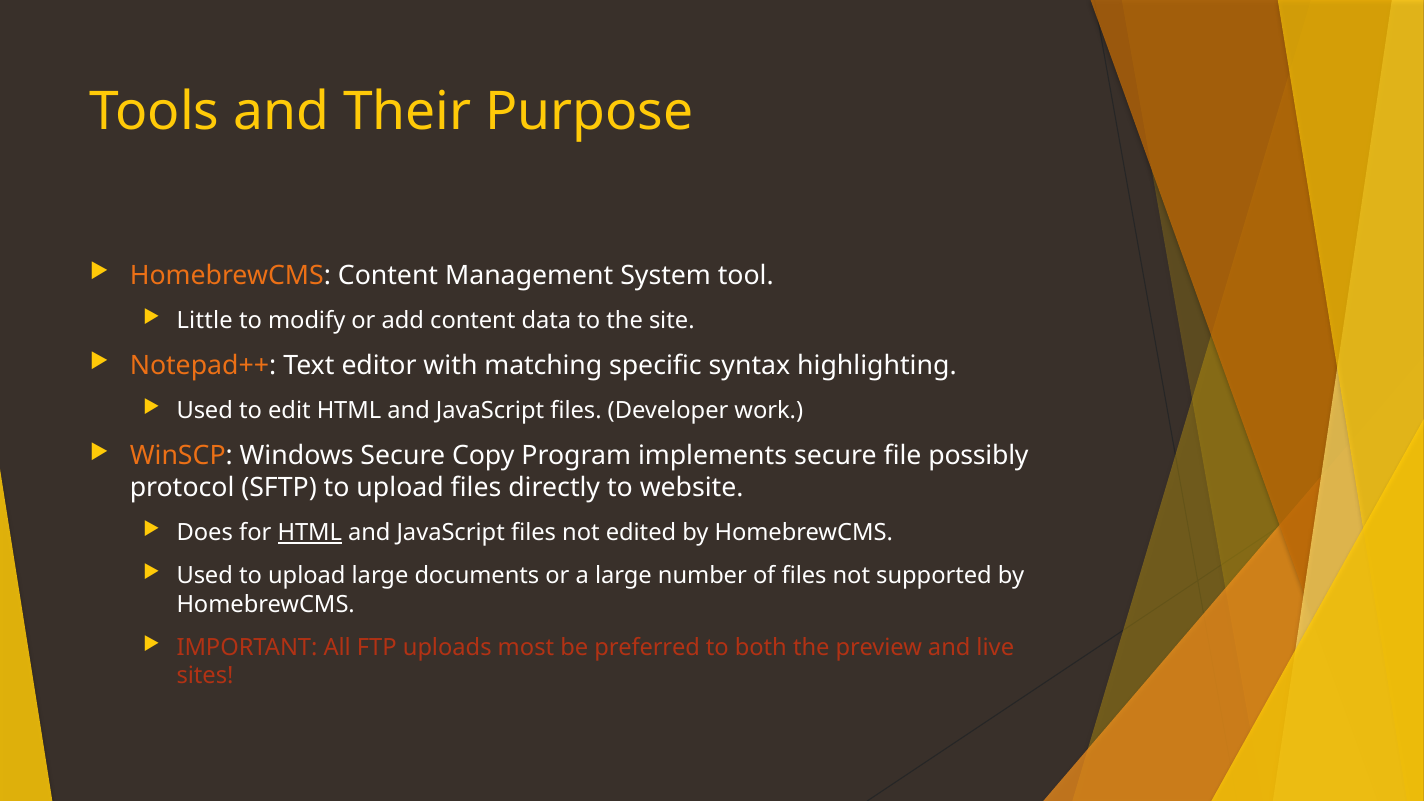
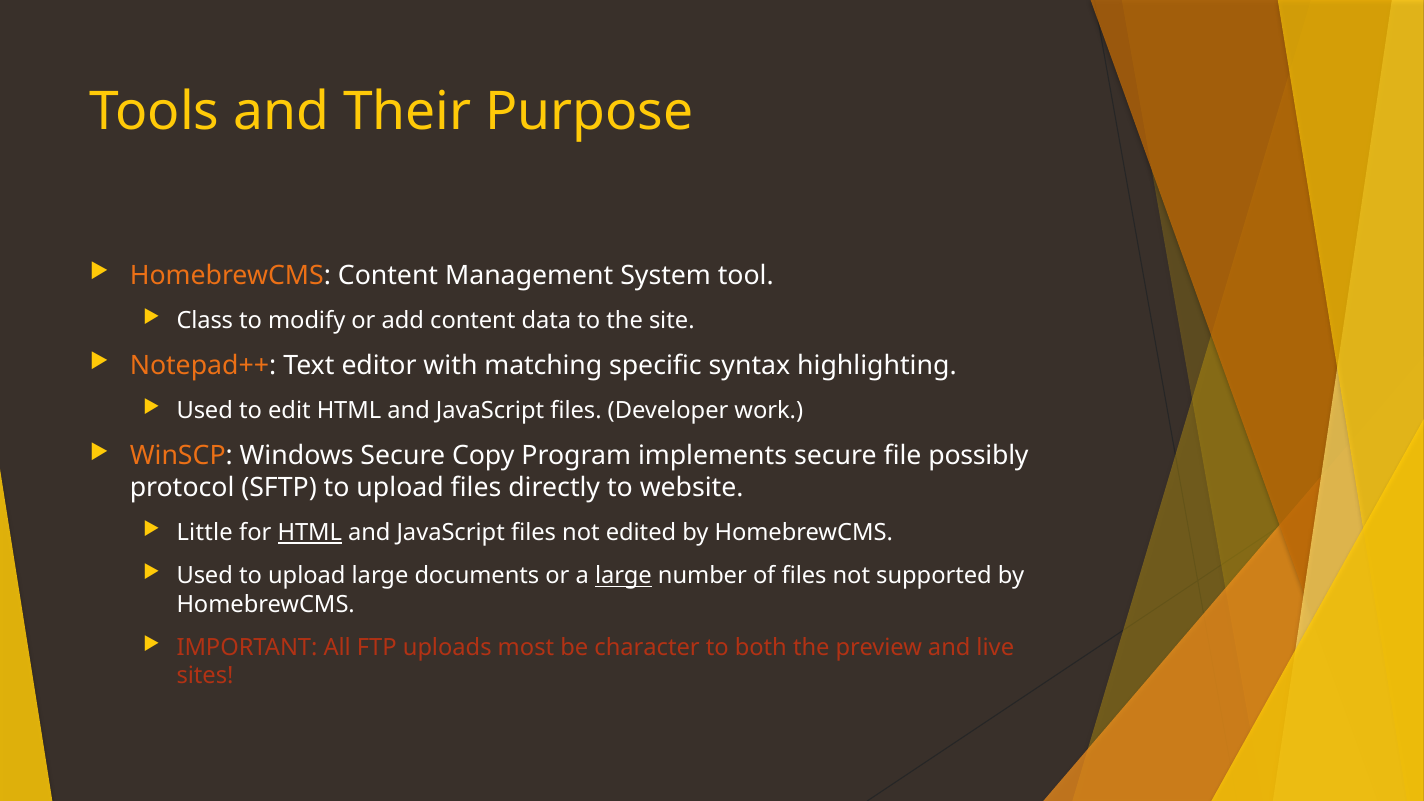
Little: Little -> Class
Does: Does -> Little
large at (623, 576) underline: none -> present
preferred: preferred -> character
